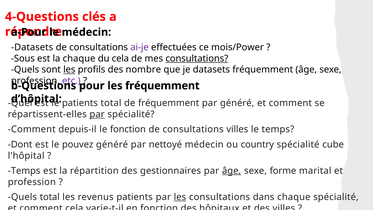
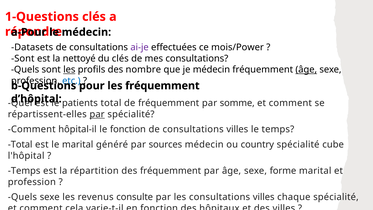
4-Questions: 4-Questions -> 1-Questions
Sous at (23, 58): Sous -> Sont
la chaque: chaque -> nettoyé
du cela: cela -> clés
consultations at (197, 58) underline: present -> none
je datasets: datasets -> médecin
âge at (306, 70) underline: none -> present
etc colour: purple -> blue
par généré: généré -> somme
depuis-il: depuis-il -> hôpital-il
Dont at (20, 144): Dont -> Total
le pouvez: pouvez -> marital
nettoyé: nettoyé -> sources
des gestionnaires: gestionnaires -> fréquemment
âge at (232, 171) underline: present -> none
Quels total: total -> sexe
revenus patients: patients -> consulte
les at (180, 197) underline: present -> none
dans at (264, 197): dans -> villes
